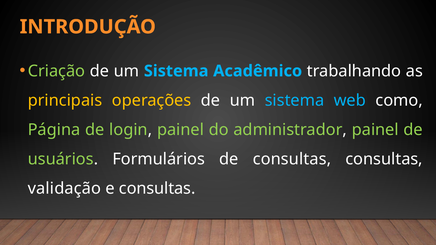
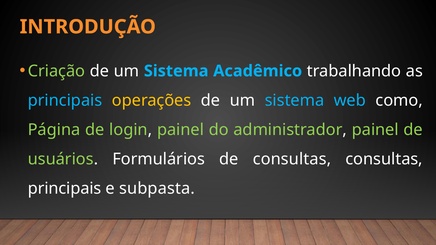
principais at (65, 101) colour: yellow -> light blue
validação at (64, 189): validação -> principais
e consultas: consultas -> subpasta
